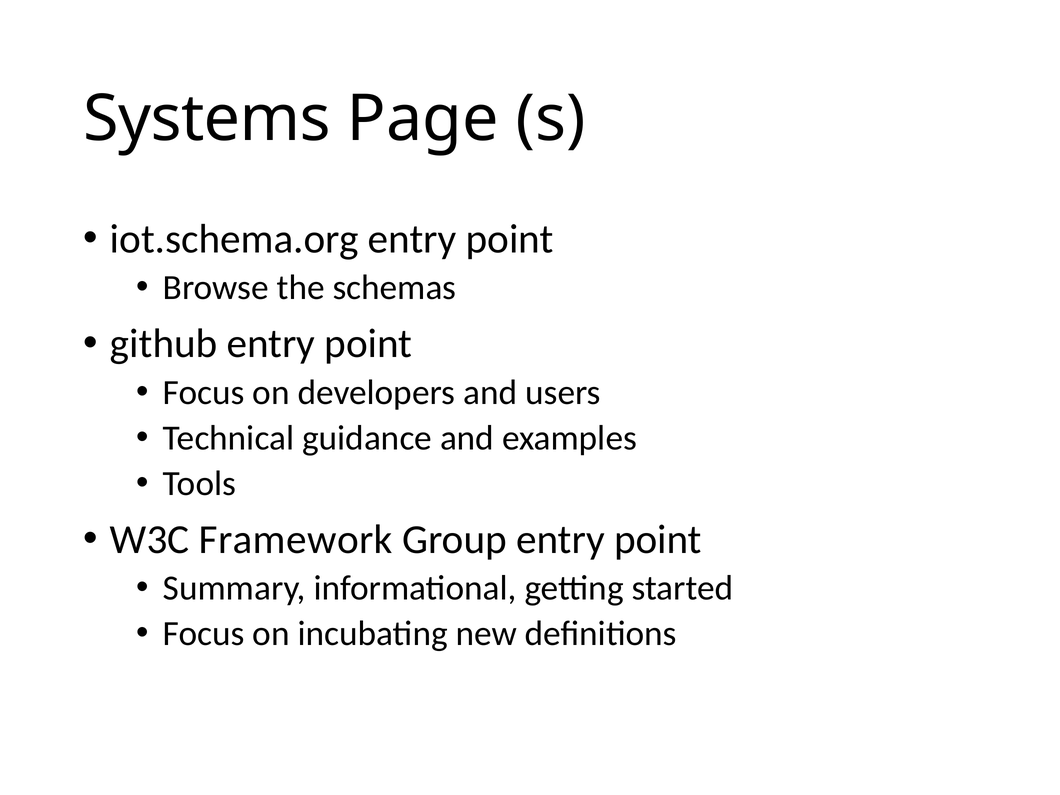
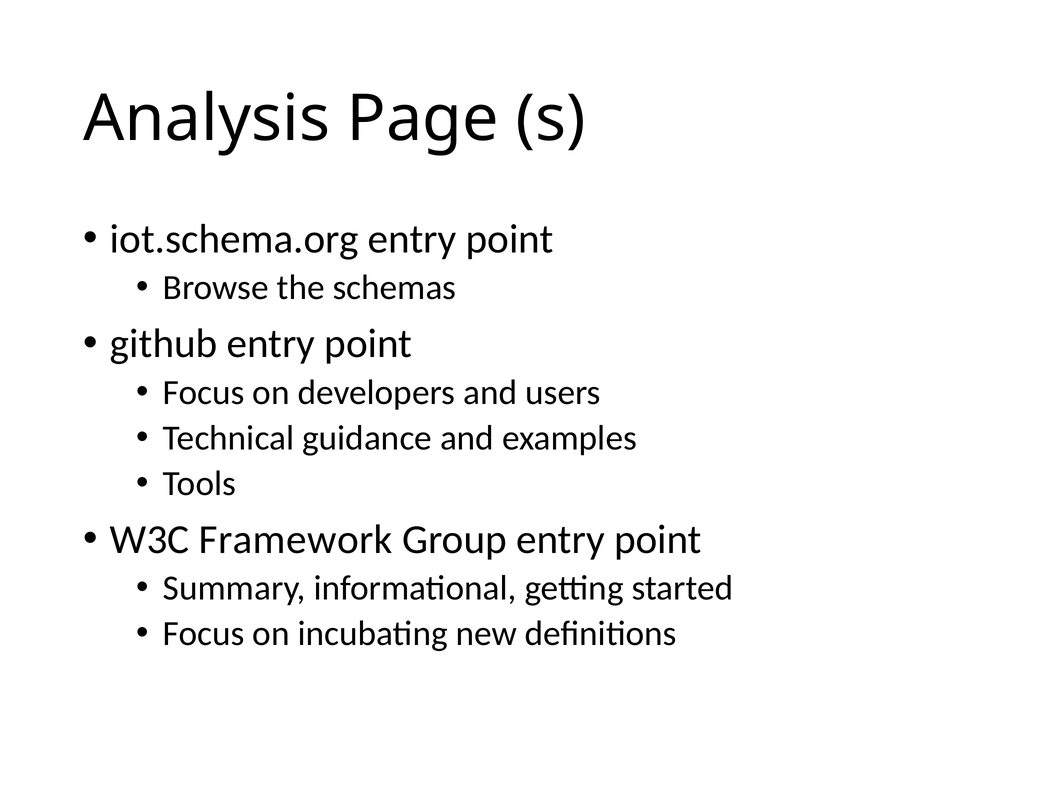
Systems: Systems -> Analysis
